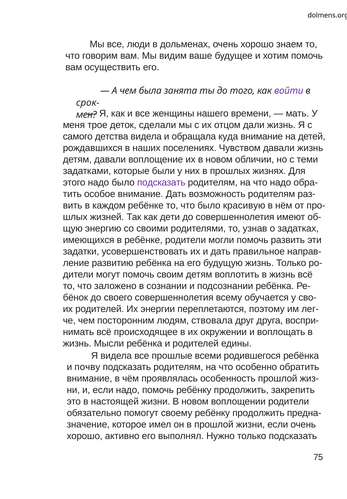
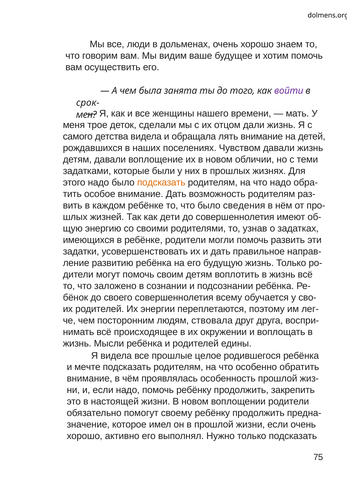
куда: куда -> лять
подсказать at (161, 183) colour: purple -> orange
красивую: красивую -> сведения
всеми: всеми -> целое
почву: почву -> мечте
